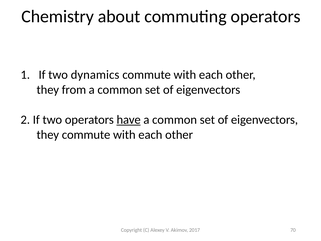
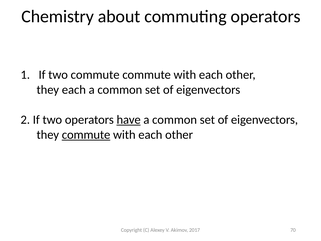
two dynamics: dynamics -> commute
they from: from -> each
commute at (86, 135) underline: none -> present
